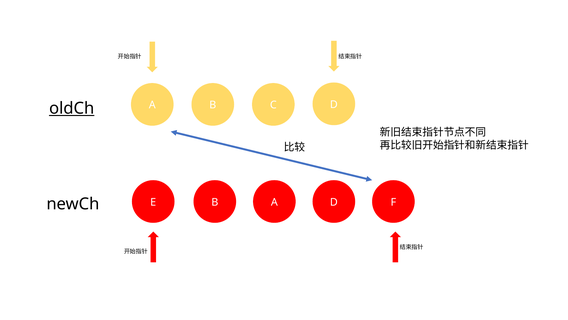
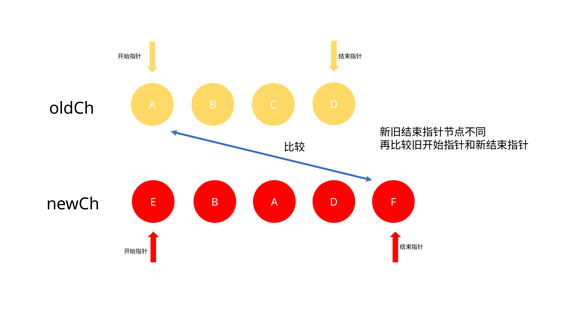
oldCh underline: present -> none
